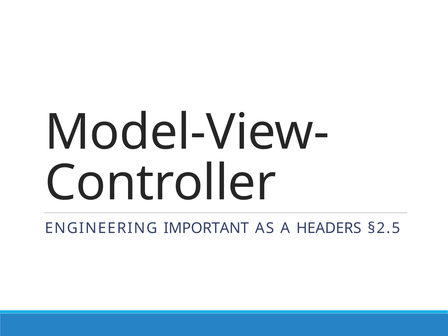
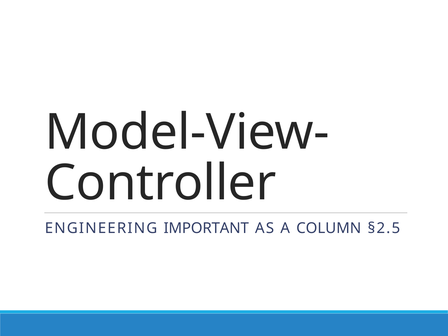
HEADERS: HEADERS -> COLUMN
